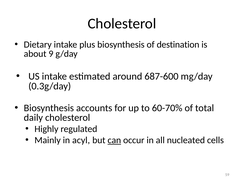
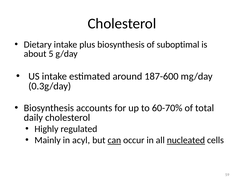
destination: destination -> suboptimal
9: 9 -> 5
687-600: 687-600 -> 187-600
nucleated underline: none -> present
